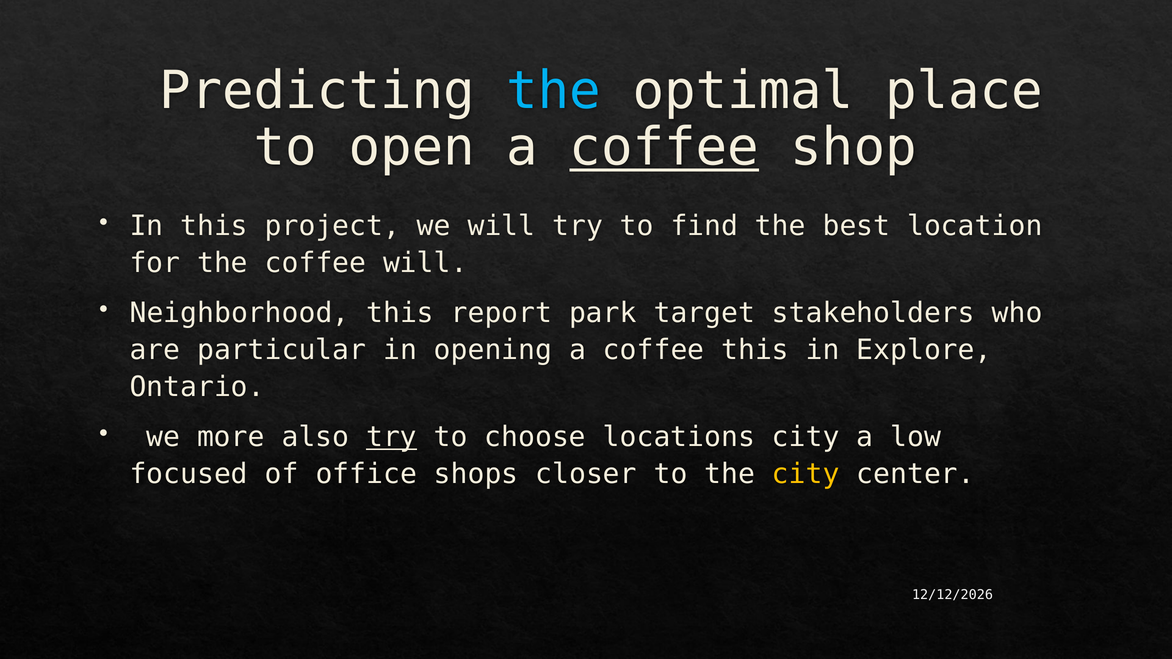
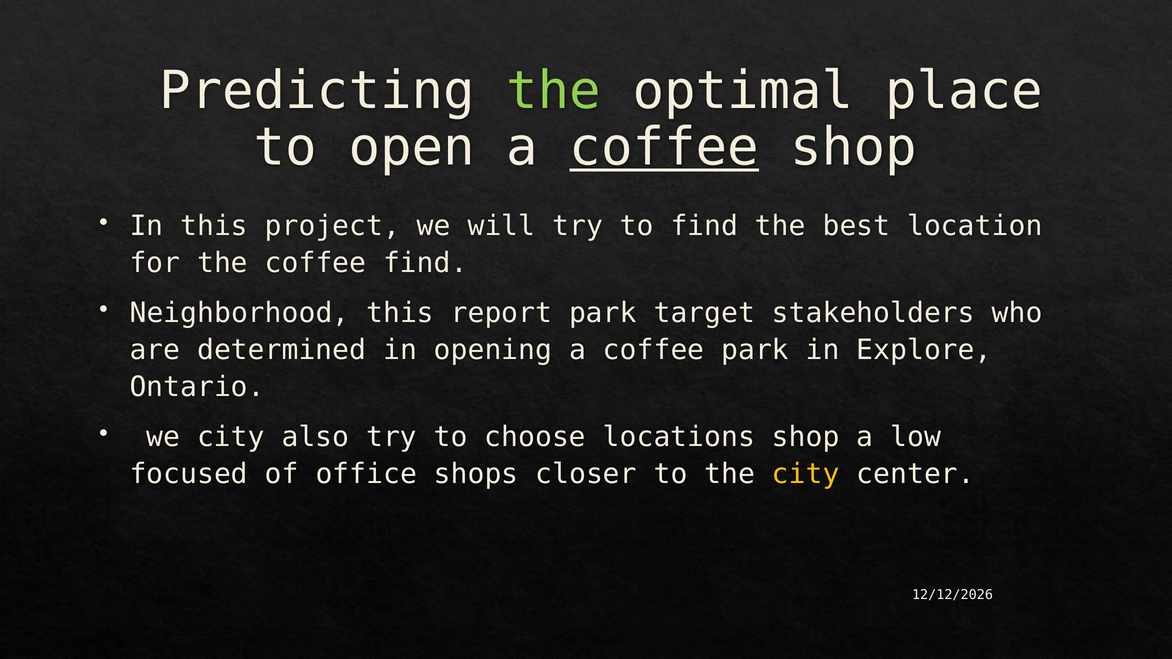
the at (554, 91) colour: light blue -> light green
coffee will: will -> find
particular: particular -> determined
coffee this: this -> park
we more: more -> city
try at (391, 437) underline: present -> none
locations city: city -> shop
